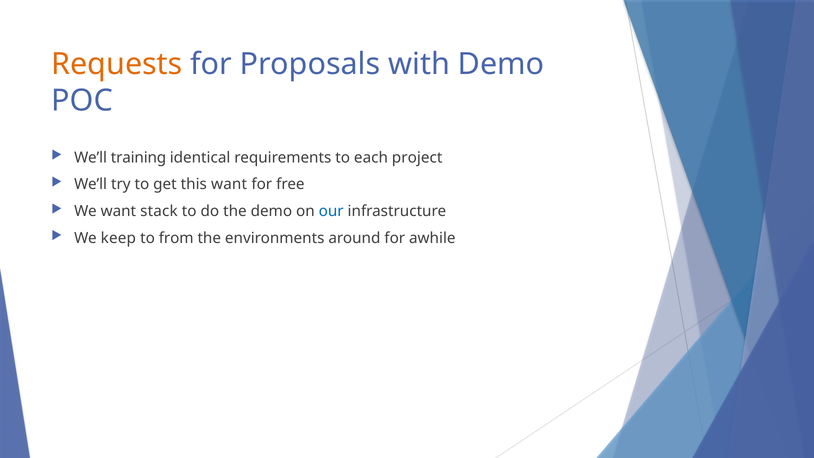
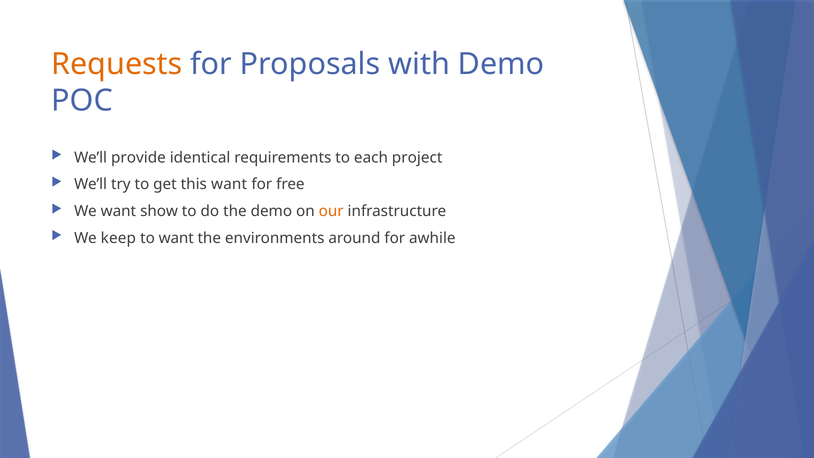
training: training -> provide
stack: stack -> show
our colour: blue -> orange
to from: from -> want
